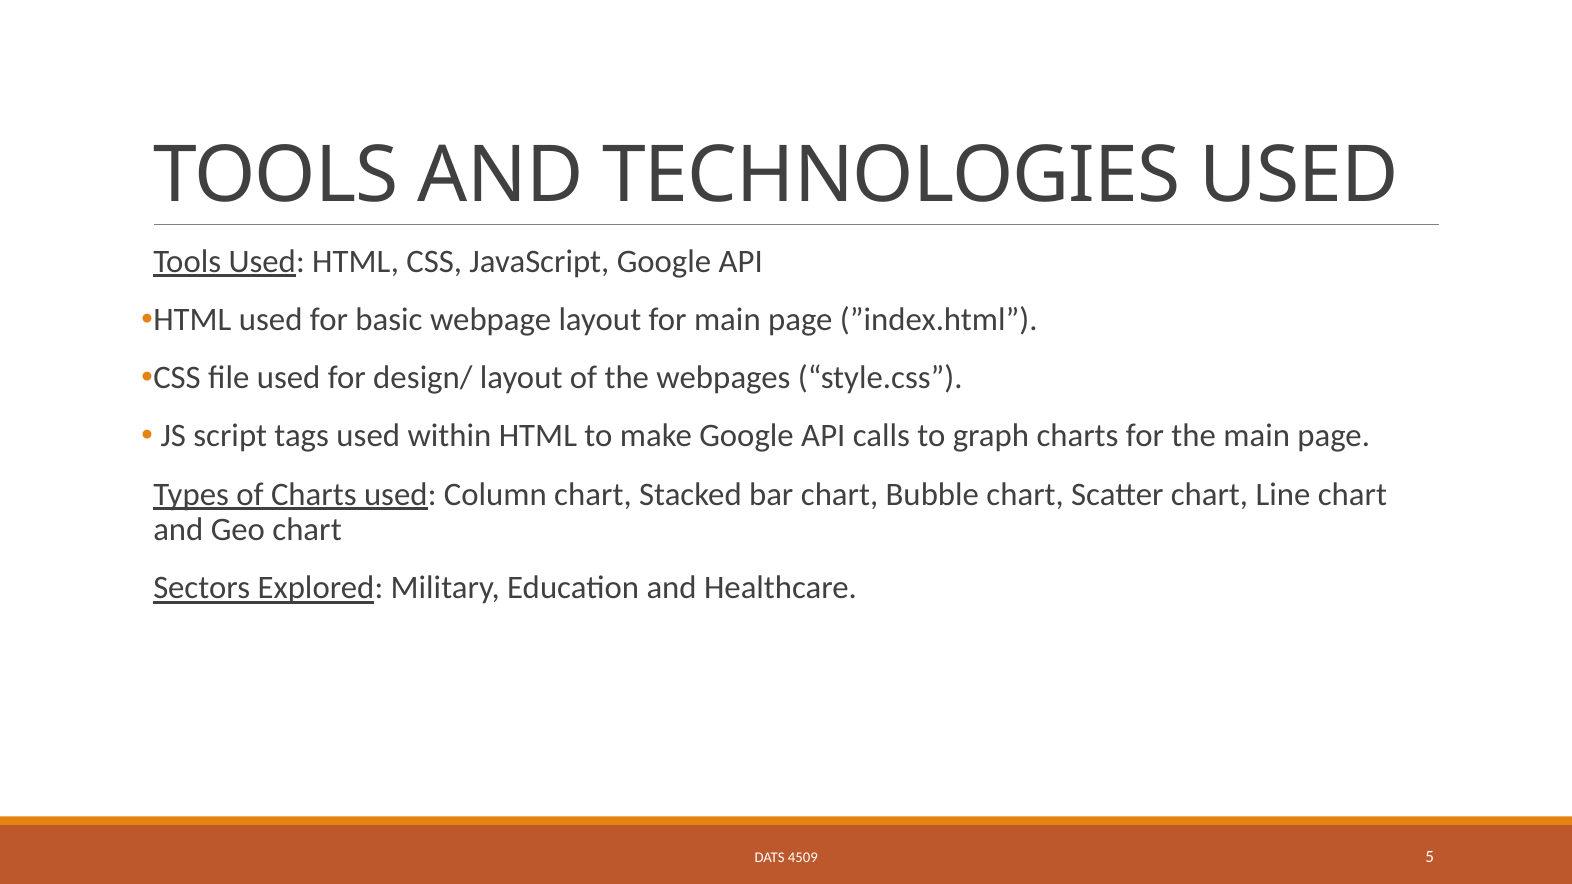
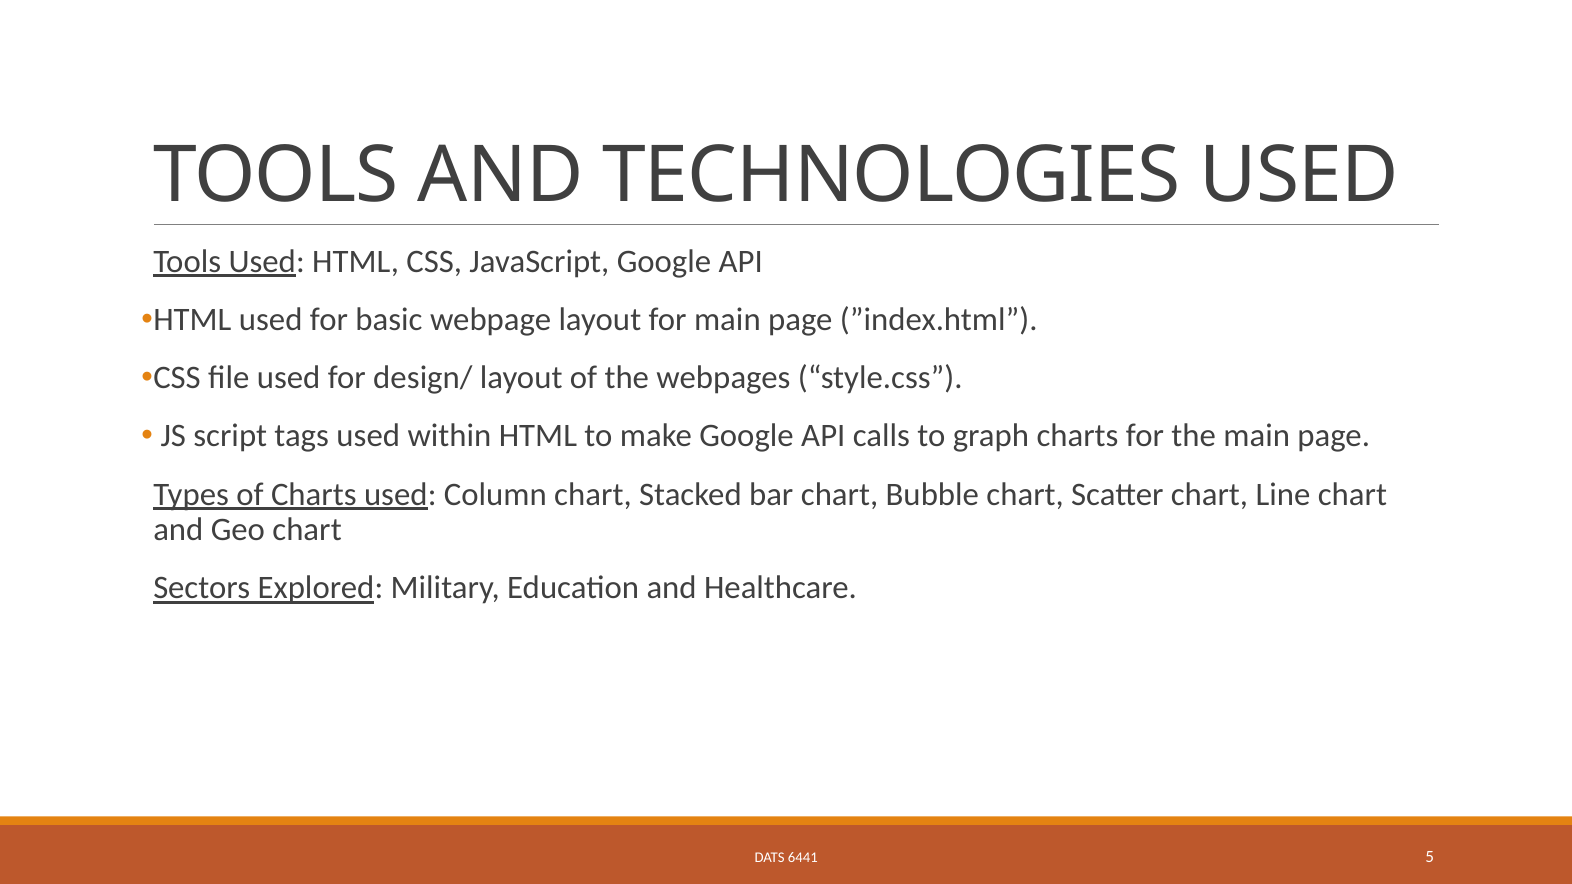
4509: 4509 -> 6441
